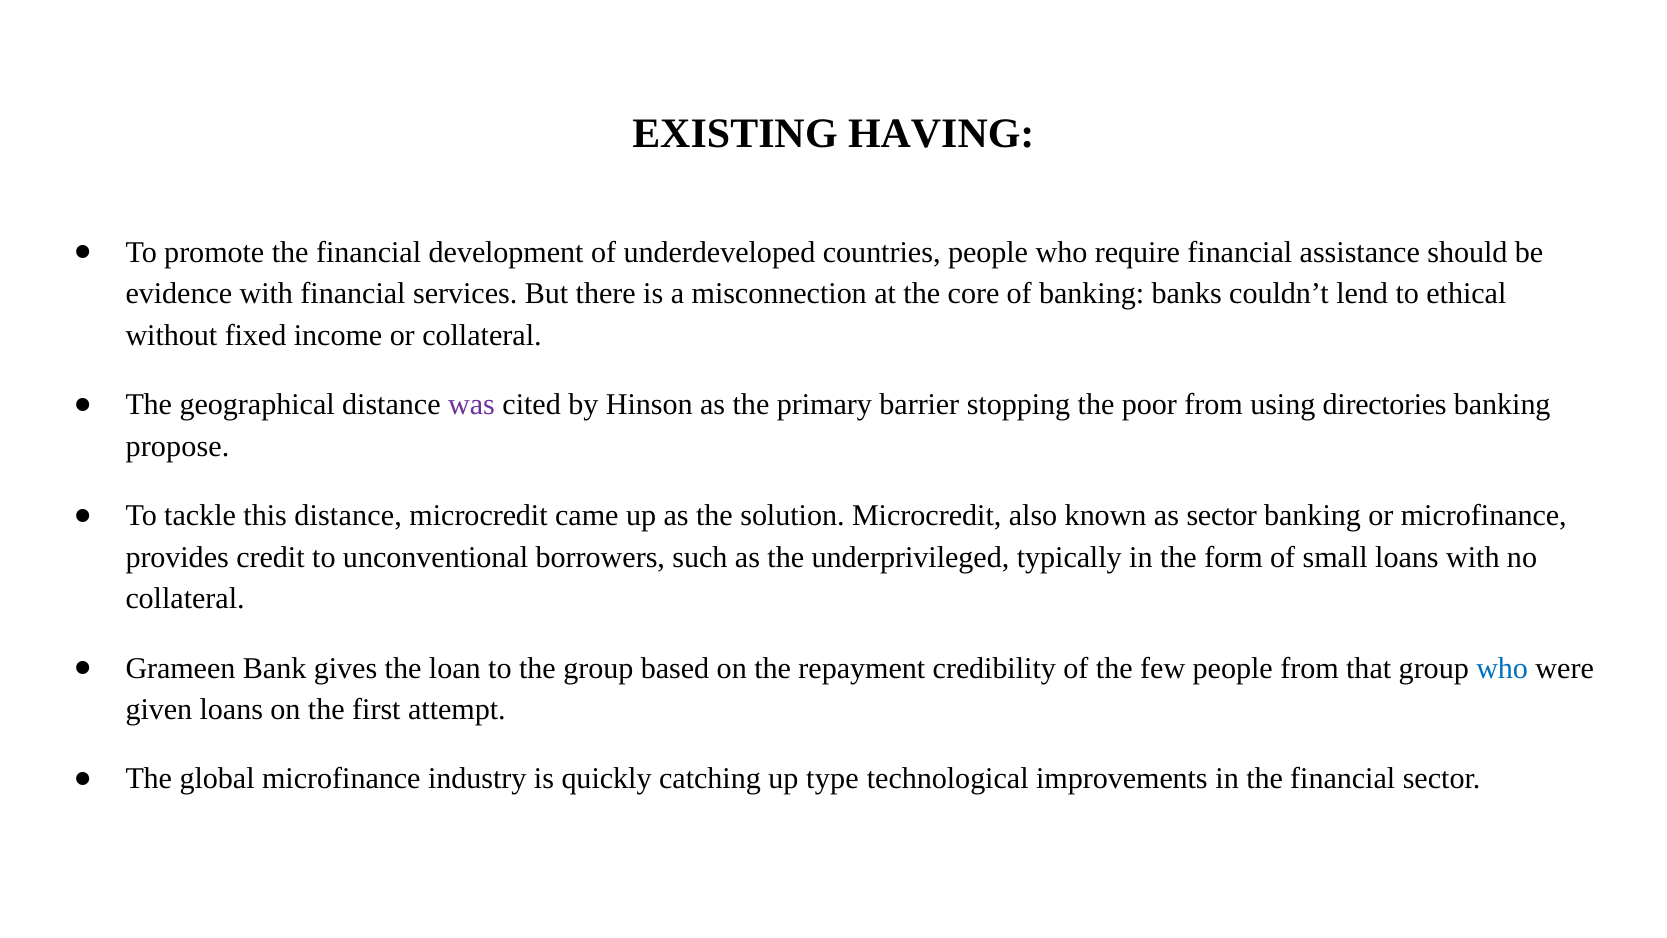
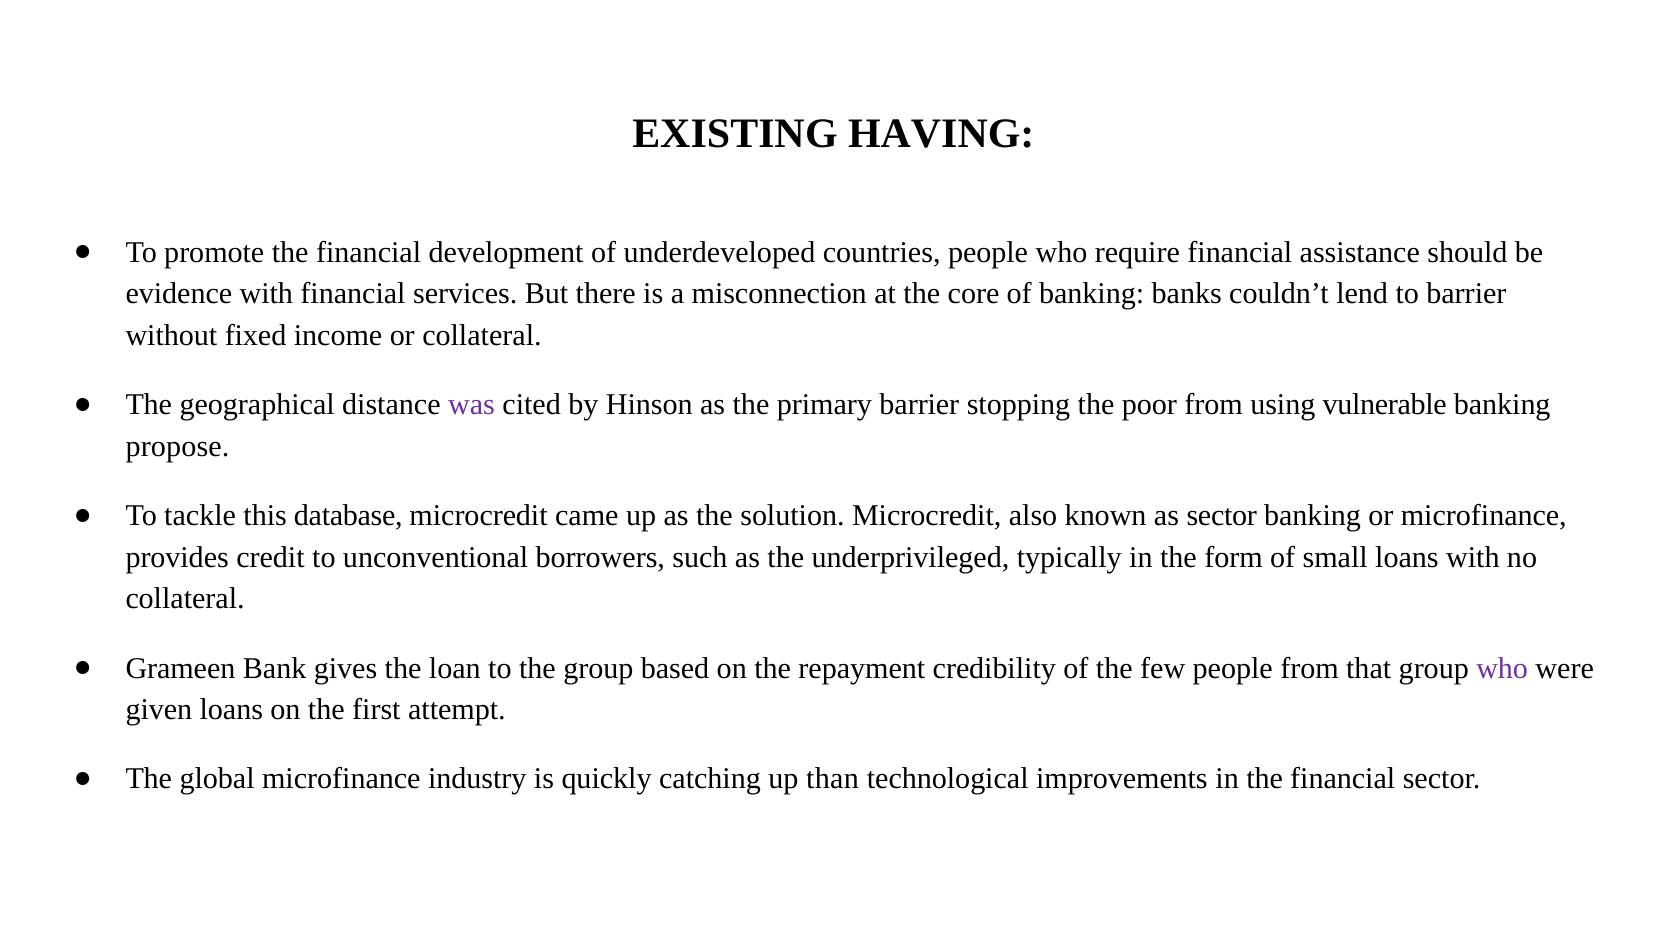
to ethical: ethical -> barrier
directories: directories -> vulnerable
this distance: distance -> database
who at (1502, 668) colour: blue -> purple
type: type -> than
